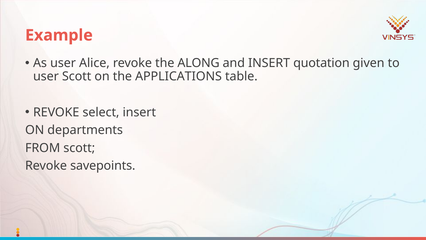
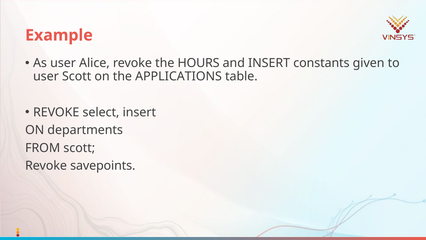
ALONG: ALONG -> HOURS
quotation: quotation -> constants
